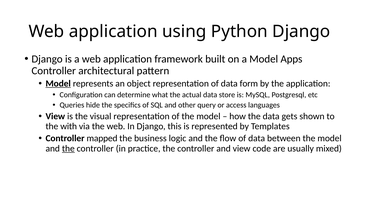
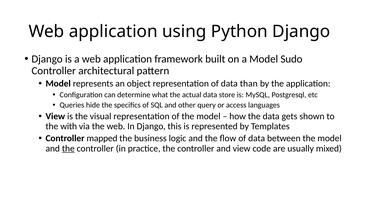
Apps: Apps -> Sudo
Model at (58, 84) underline: present -> none
form: form -> than
